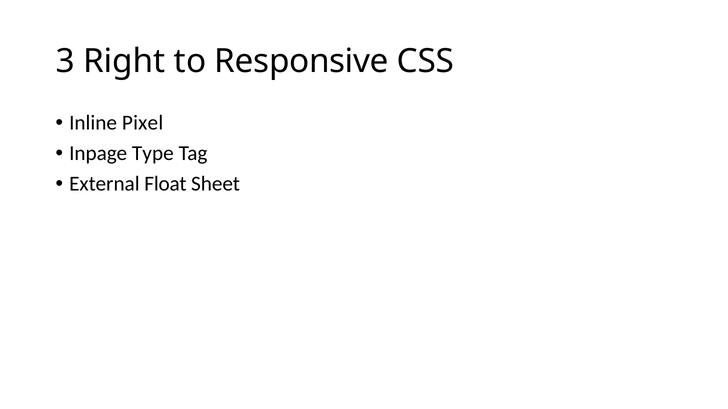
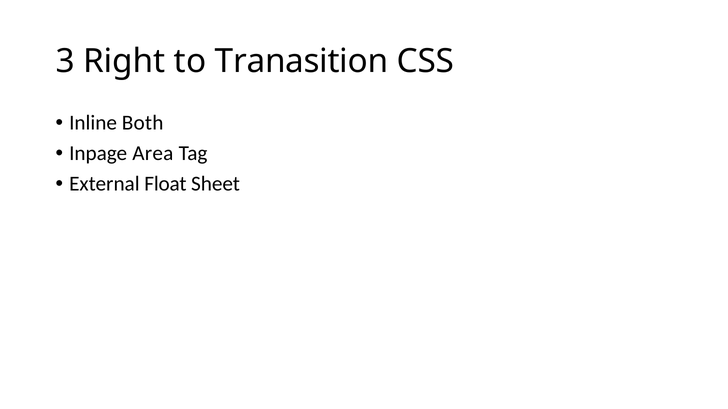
Responsive: Responsive -> Tranasition
Pixel: Pixel -> Both
Type: Type -> Area
